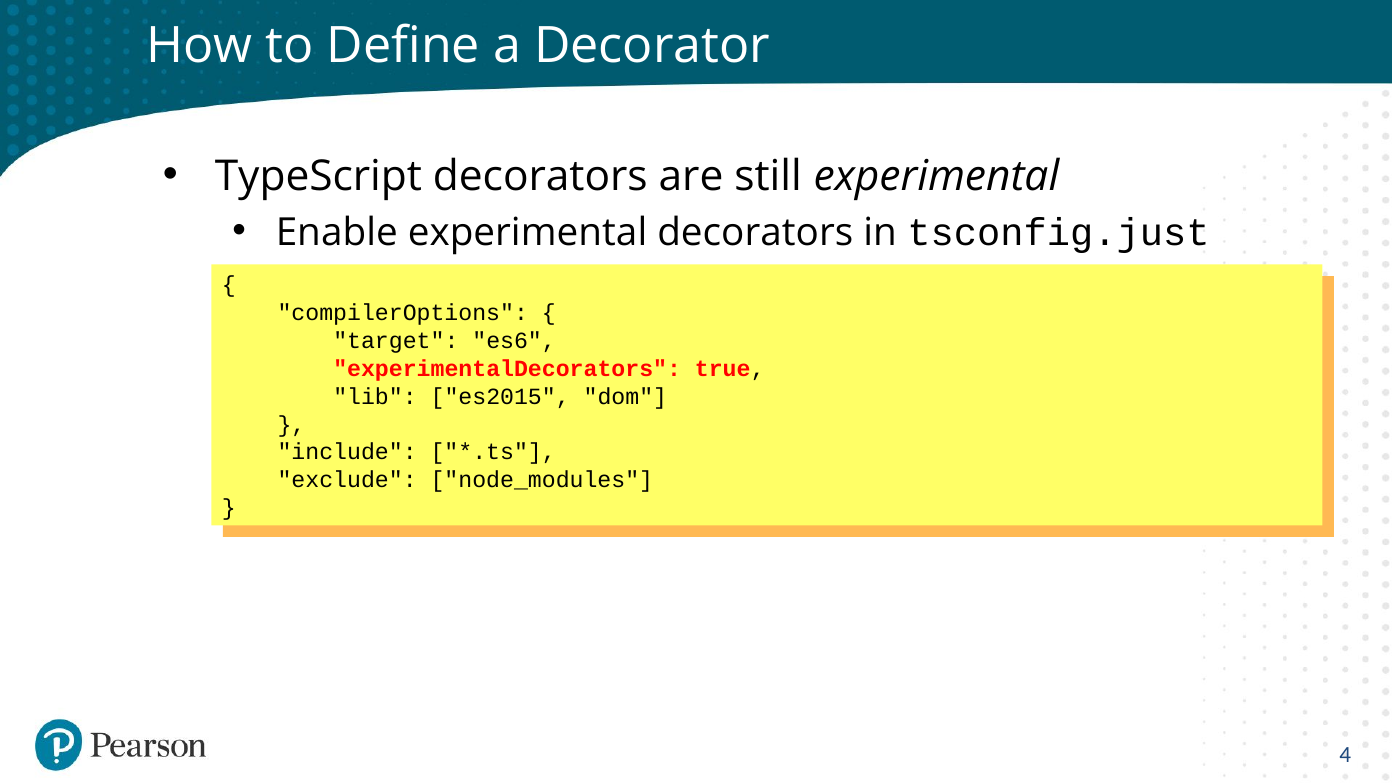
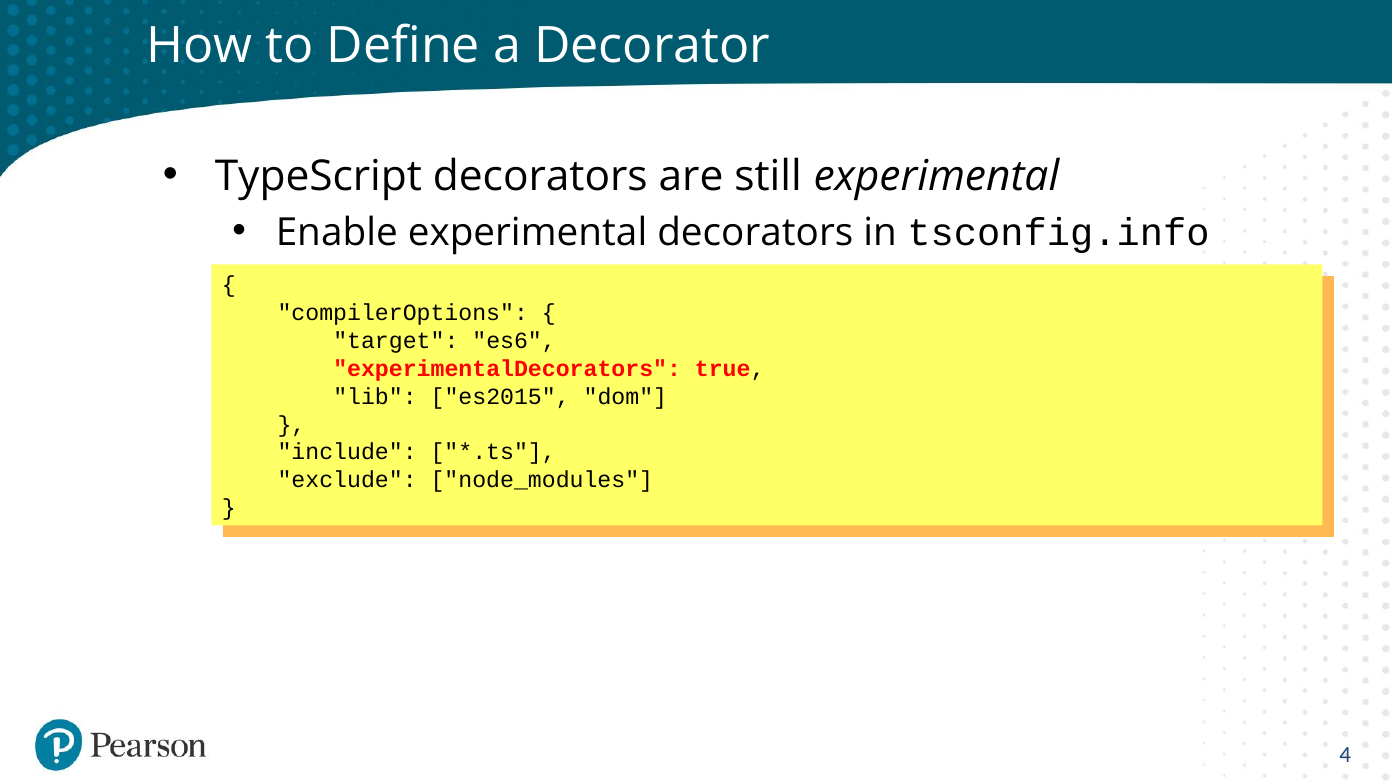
tsconfig.just: tsconfig.just -> tsconfig.info
